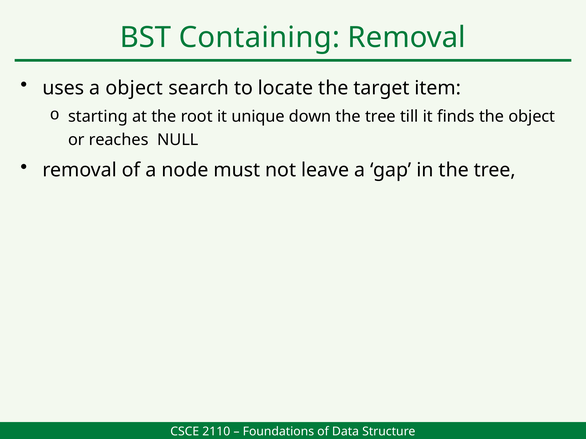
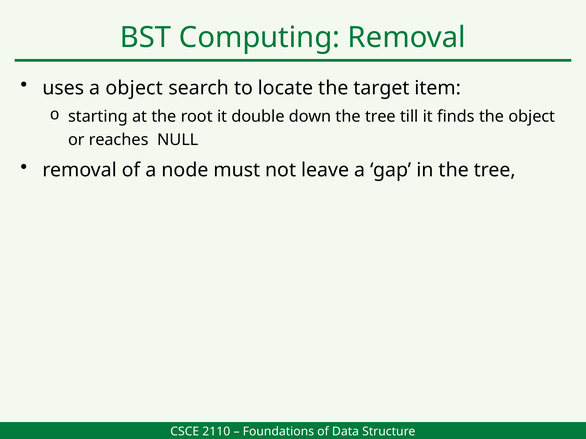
Containing: Containing -> Computing
unique: unique -> double
